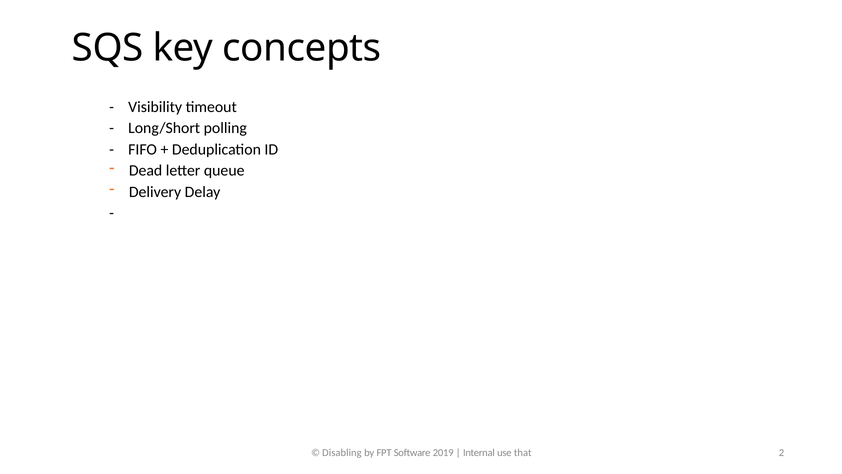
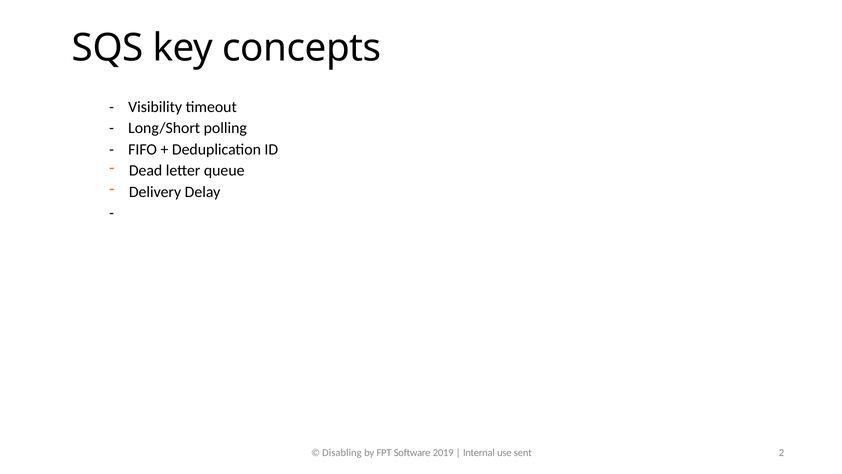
that: that -> sent
